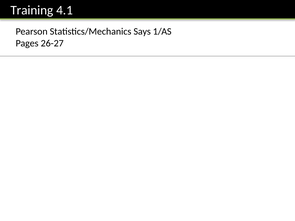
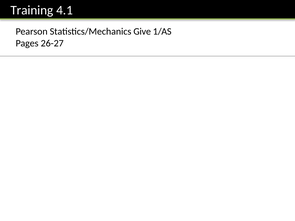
Says: Says -> Give
